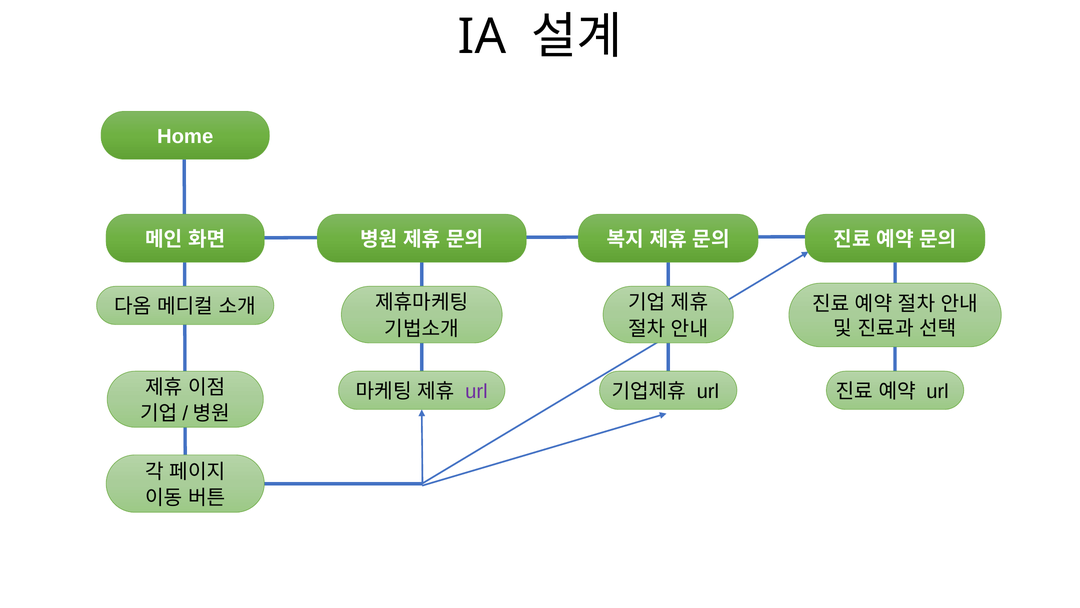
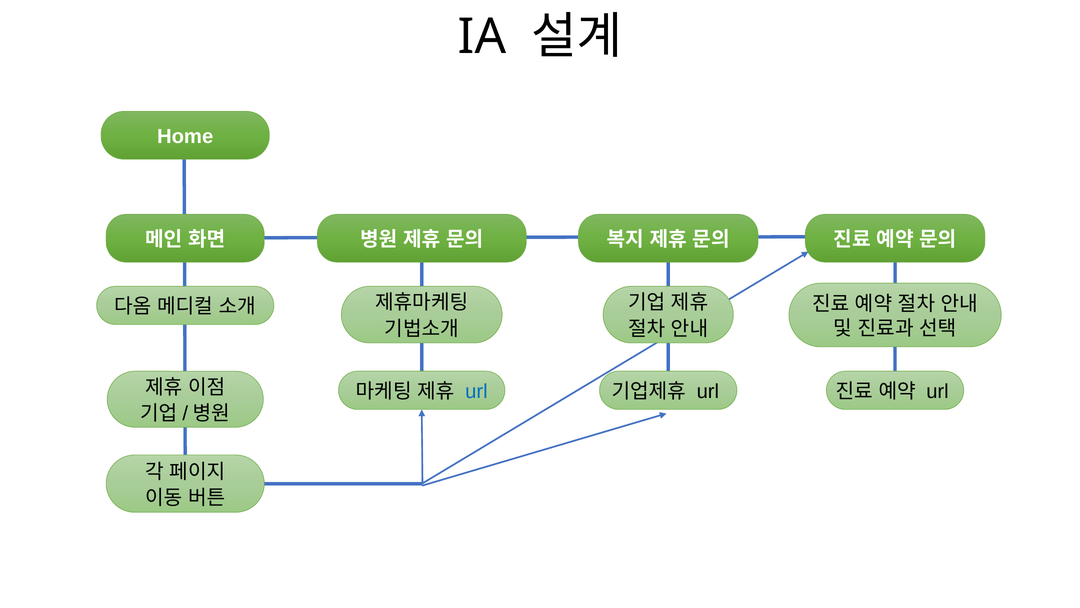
url at (476, 391) colour: purple -> blue
